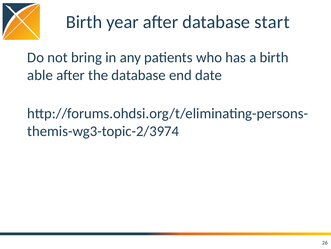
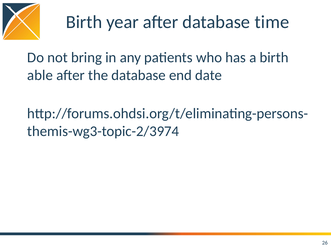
start: start -> time
